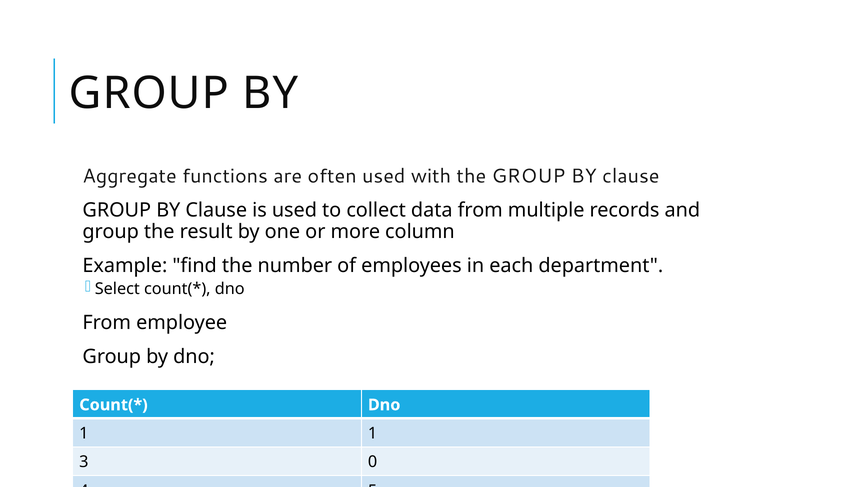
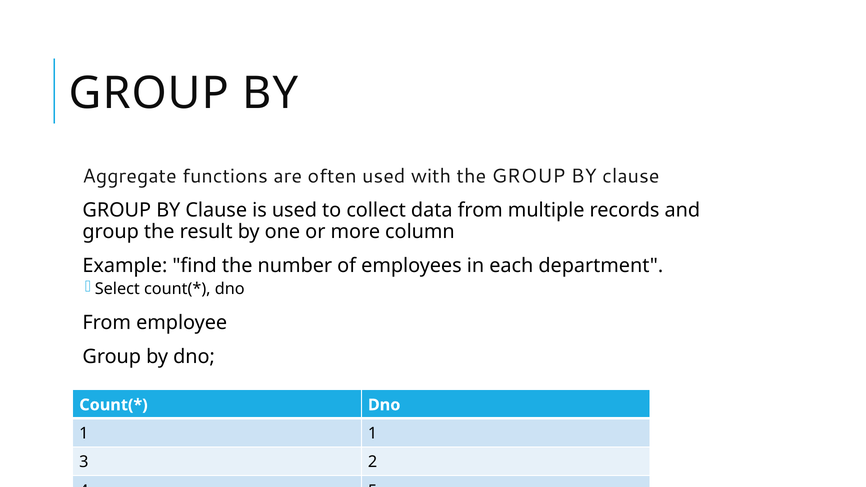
0: 0 -> 2
